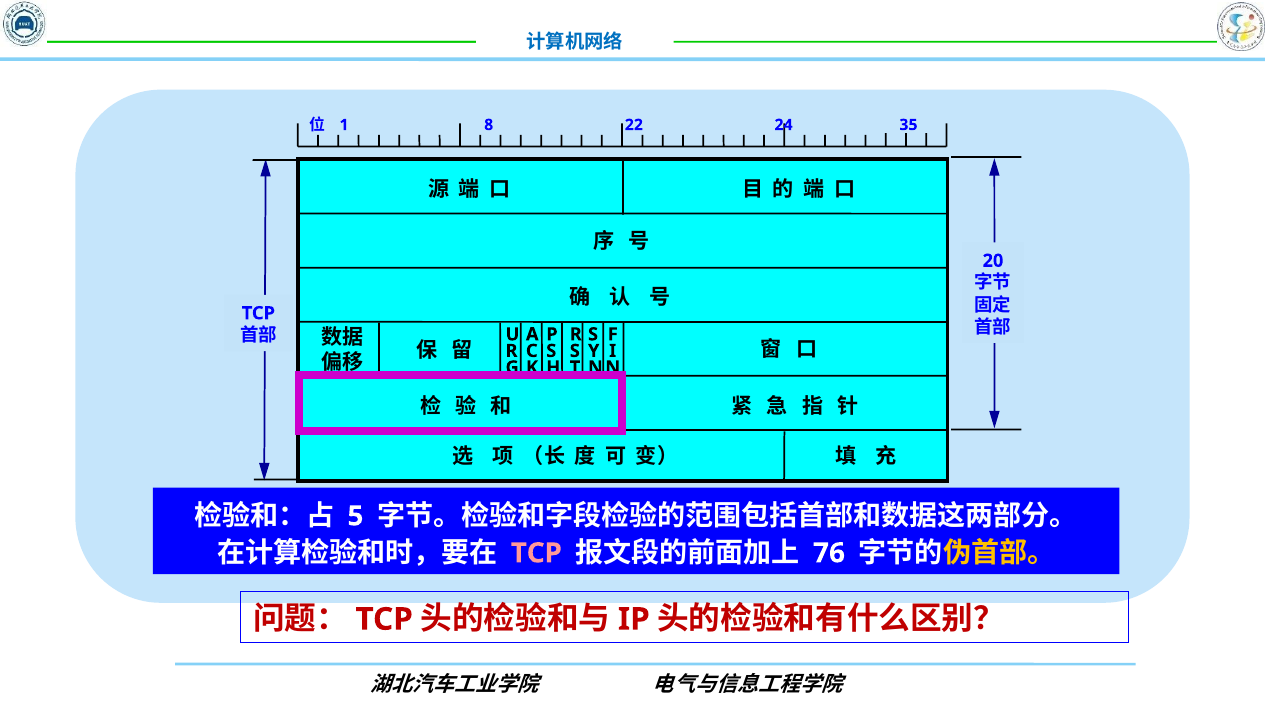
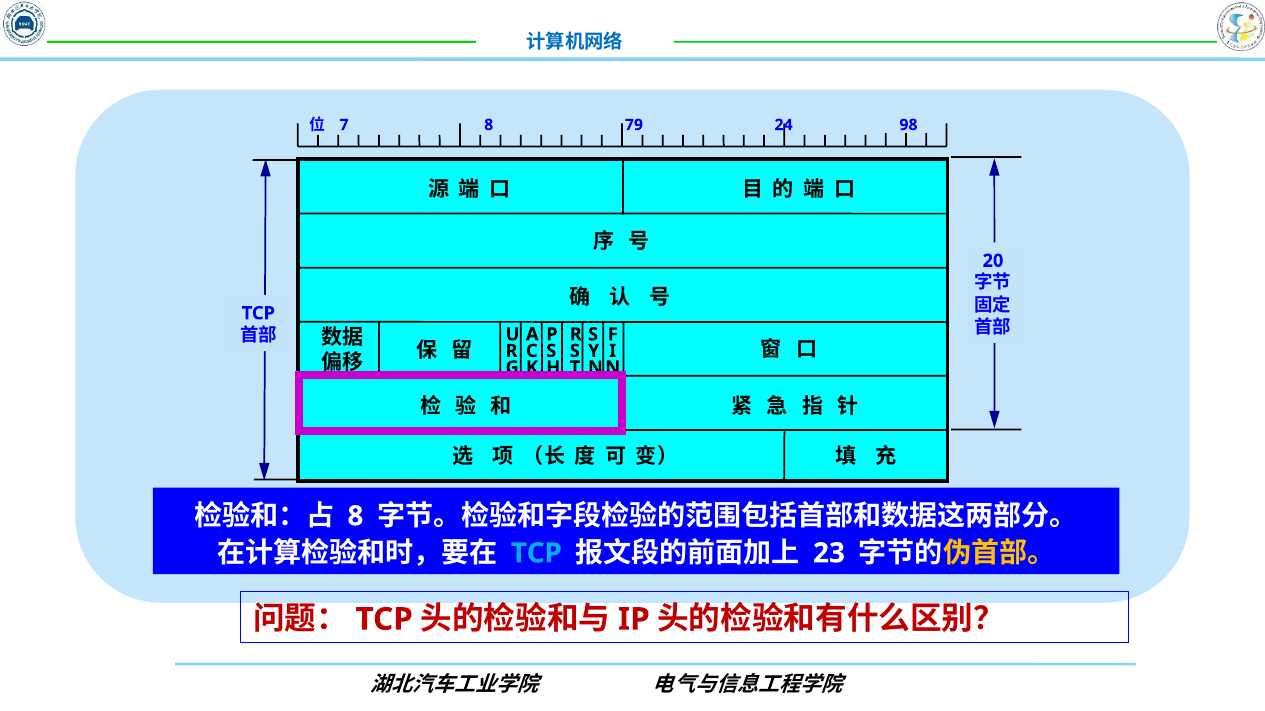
1: 1 -> 7
22: 22 -> 79
35: 35 -> 98
5 at (355, 517): 5 -> 8
TCP at (536, 554) colour: pink -> light blue
76: 76 -> 23
